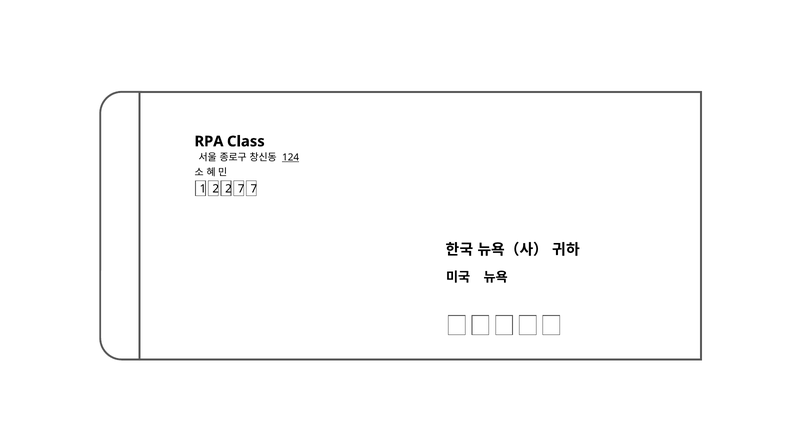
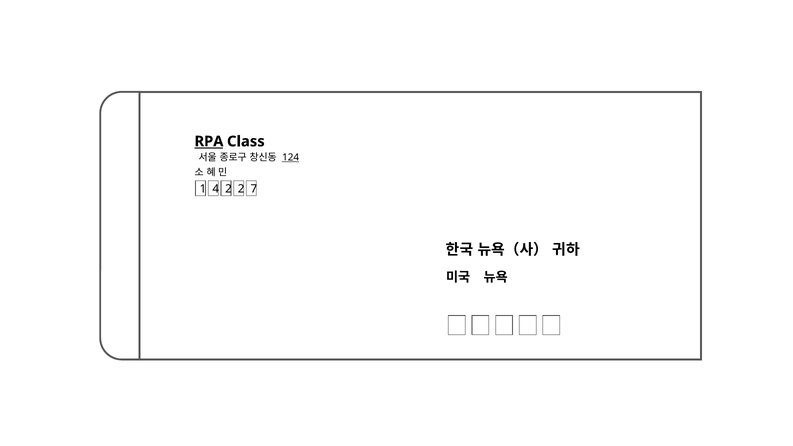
RPA underline: none -> present
1 2: 2 -> 4
2 7: 7 -> 2
